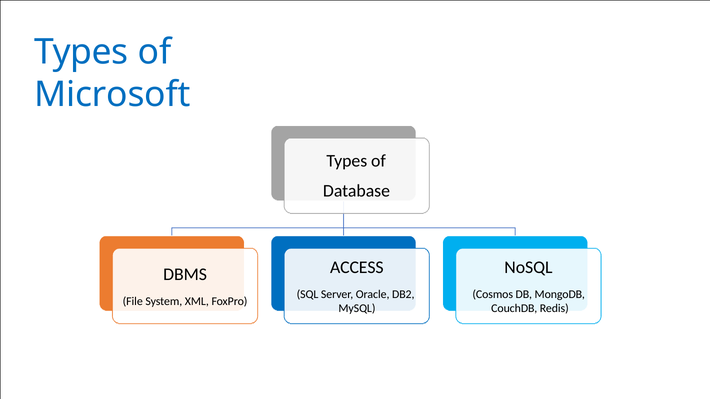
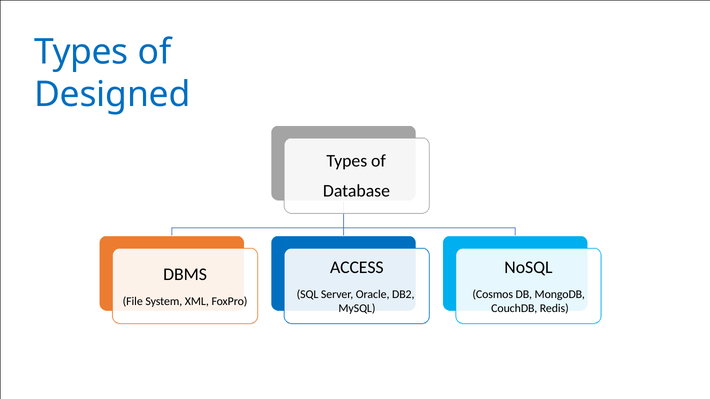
Microsoft: Microsoft -> Designed
